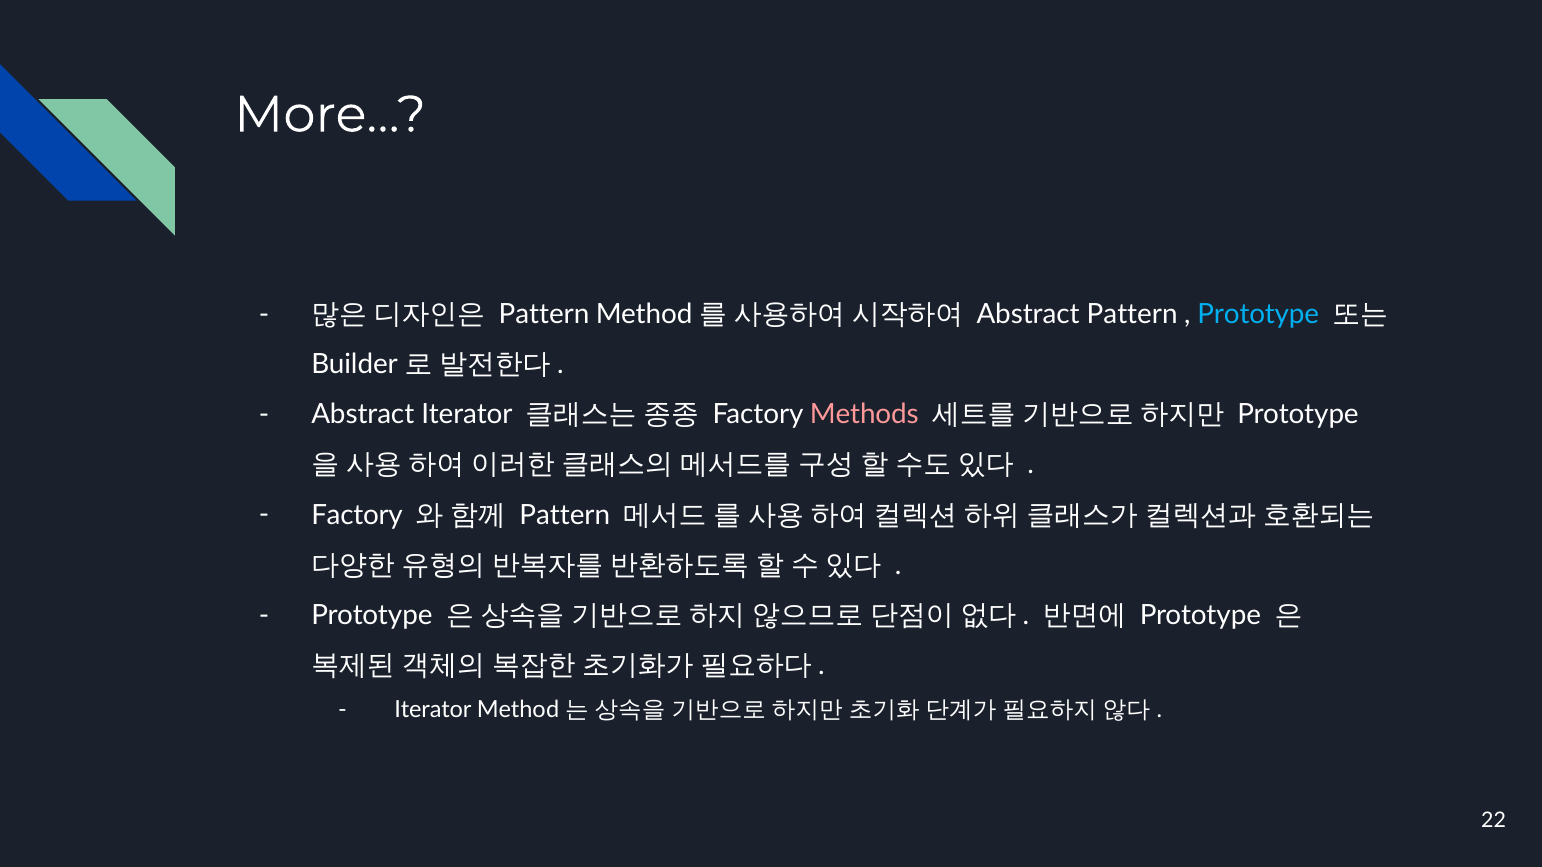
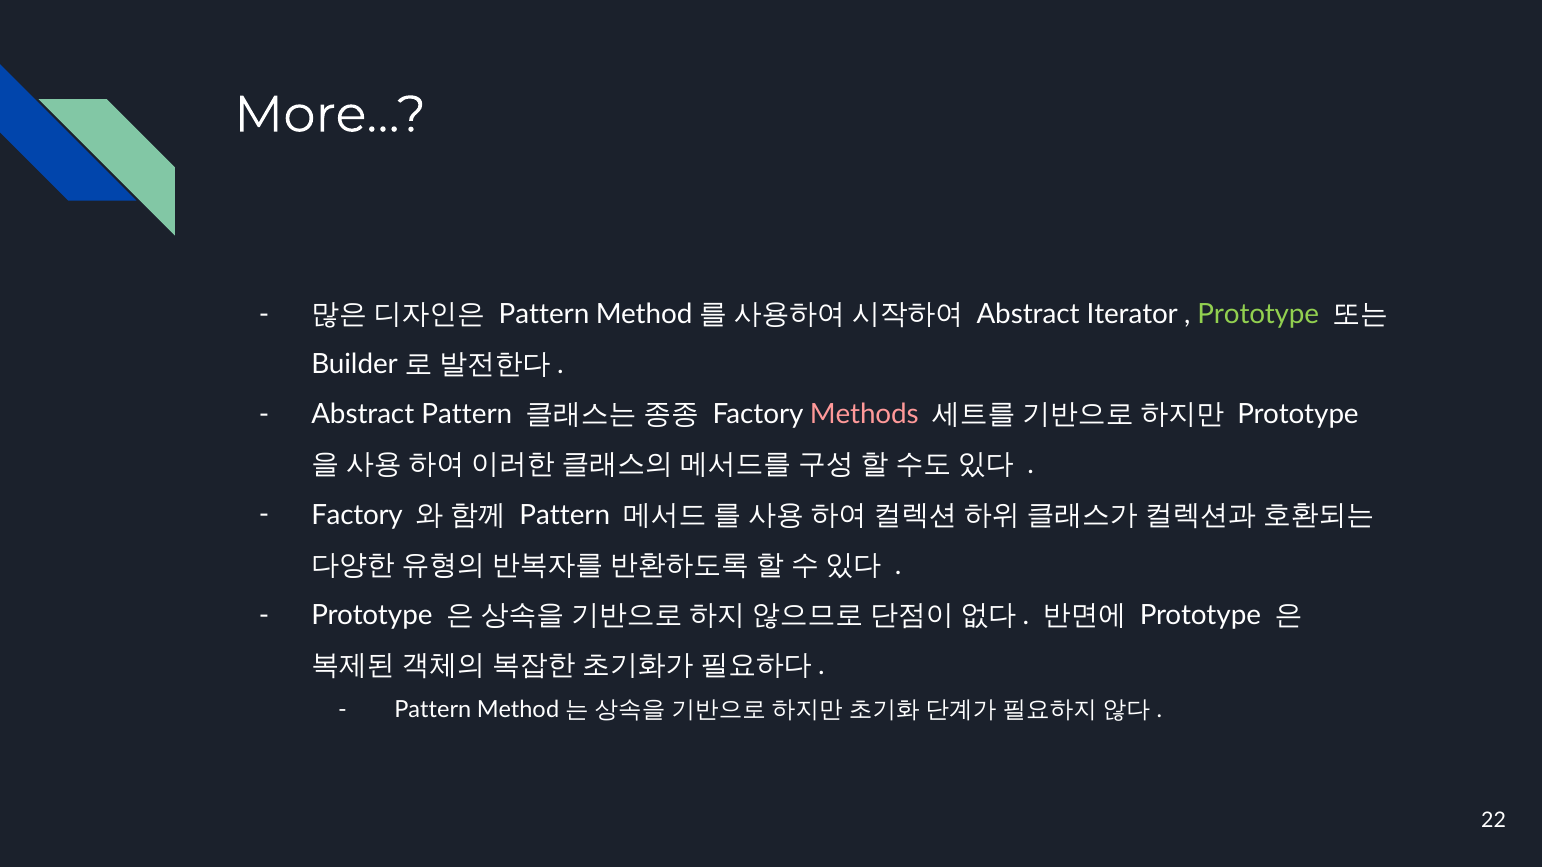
Abstract Pattern: Pattern -> Iterator
Prototype at (1258, 315) colour: light blue -> light green
Abstract Iterator: Iterator -> Pattern
Iterator at (433, 710): Iterator -> Pattern
